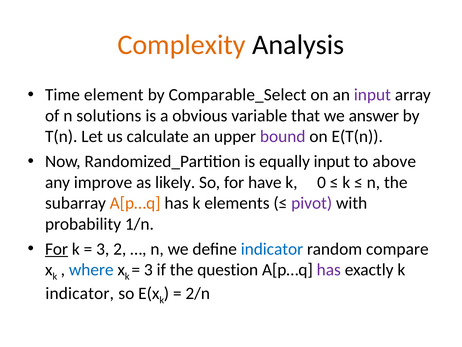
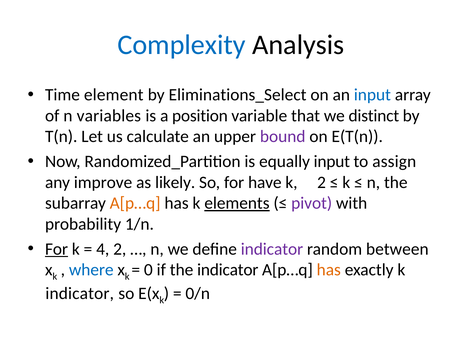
Complexity colour: orange -> blue
Comparable_Select: Comparable_Select -> Eliminations_Select
input at (372, 95) colour: purple -> blue
solutions: solutions -> variables
obvious: obvious -> position
answer: answer -> distinct
above: above -> assign
k 0: 0 -> 2
elements underline: none -> present
3 at (103, 249): 3 -> 4
indicator at (272, 249) colour: blue -> purple
compare: compare -> between
3 at (148, 269): 3 -> 0
the question: question -> indicator
has at (329, 269) colour: purple -> orange
2/n: 2/n -> 0/n
